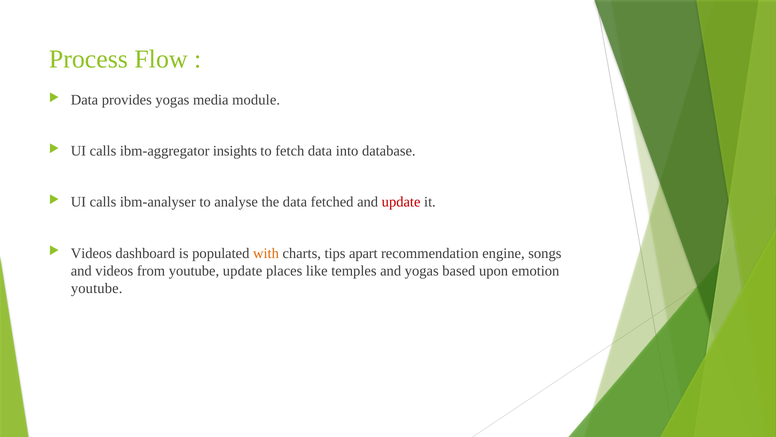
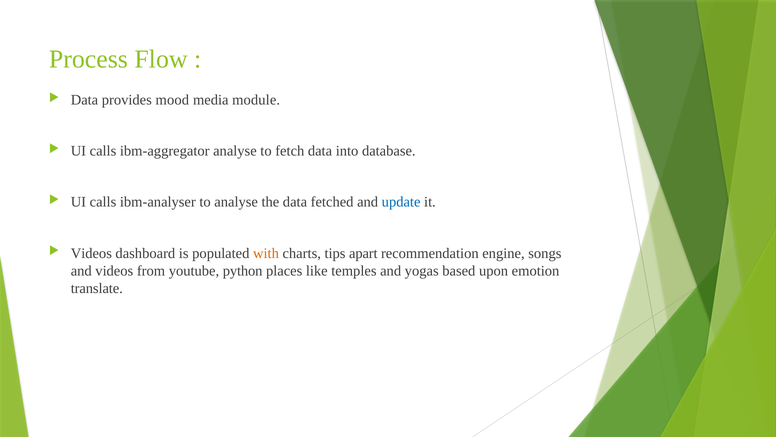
provides yogas: yogas -> mood
ibm-aggregator insights: insights -> analyse
update at (401, 202) colour: red -> blue
youtube update: update -> python
youtube at (97, 288): youtube -> translate
